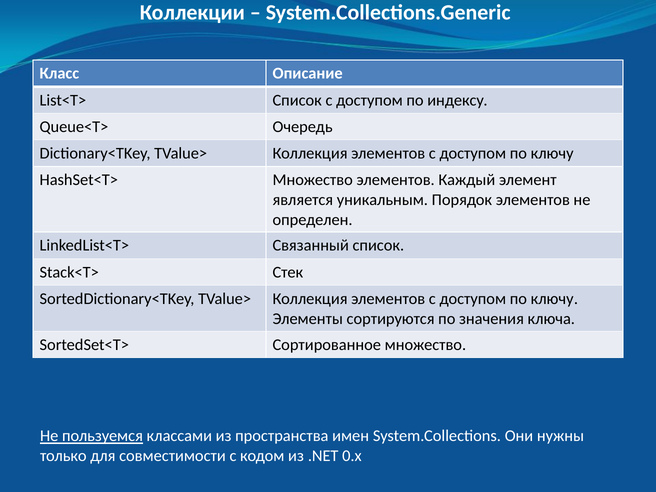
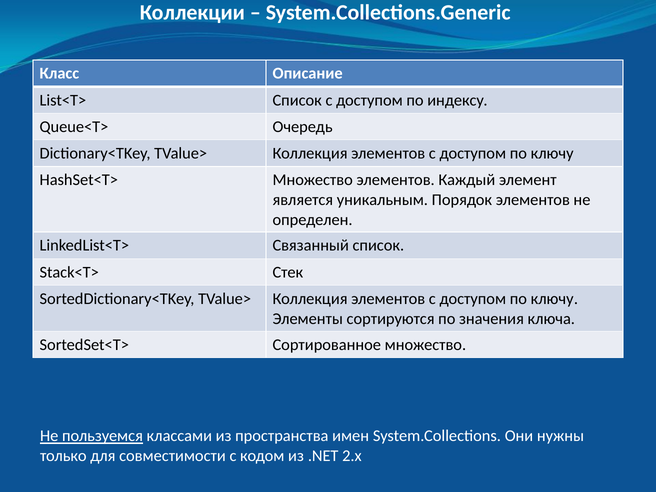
0.x: 0.x -> 2.x
